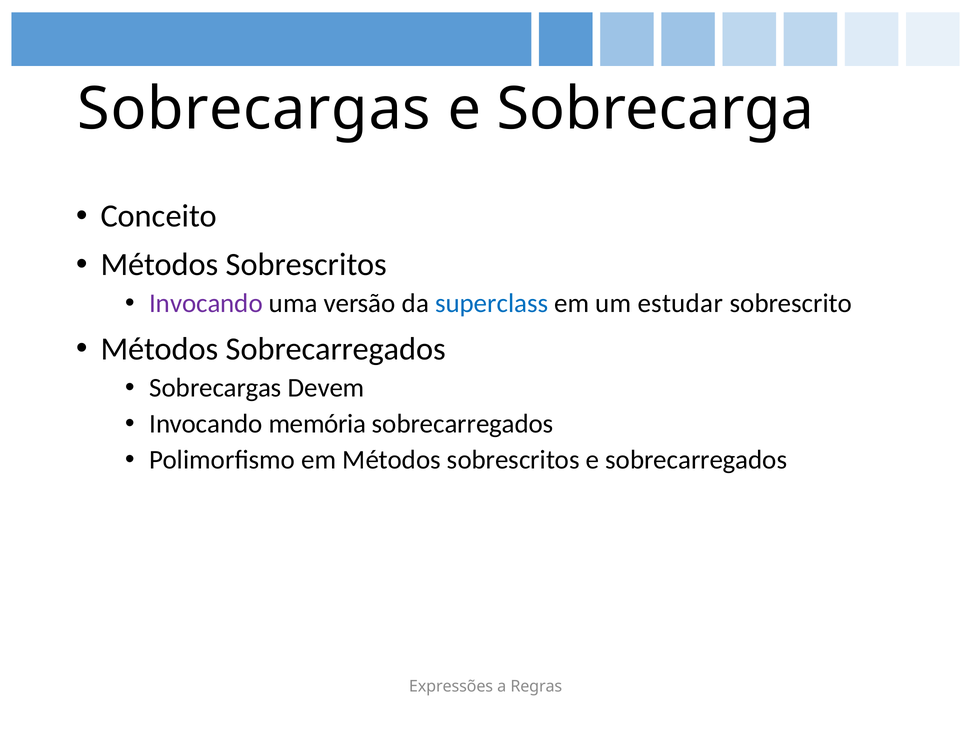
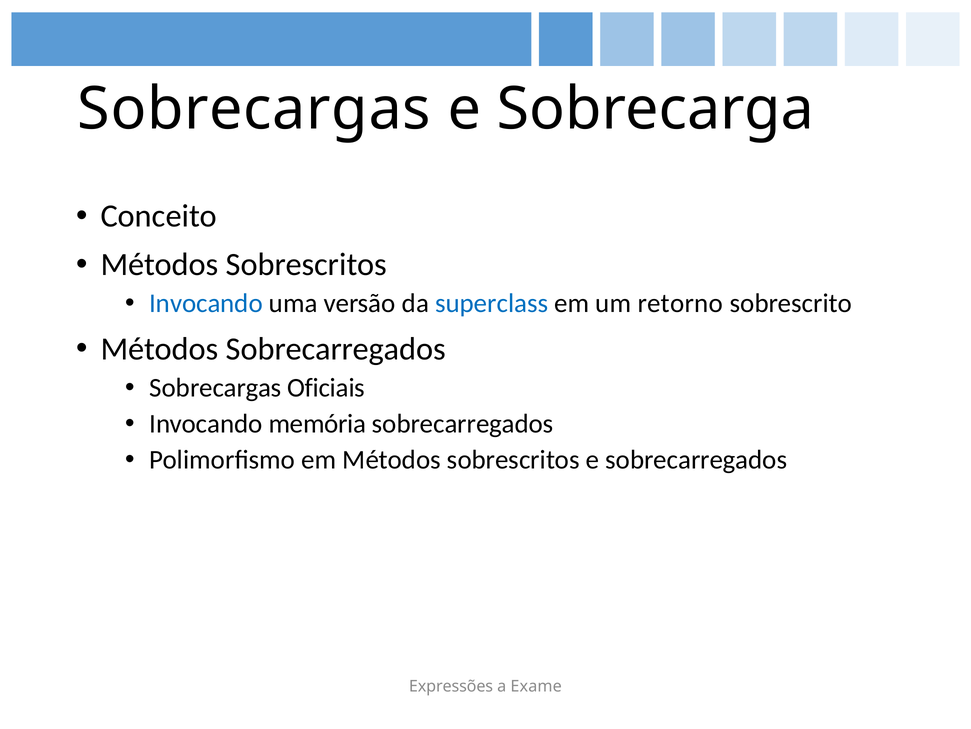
Invocando at (206, 303) colour: purple -> blue
estudar: estudar -> retorno
Devem: Devem -> Oficiais
Regras: Regras -> Exame
